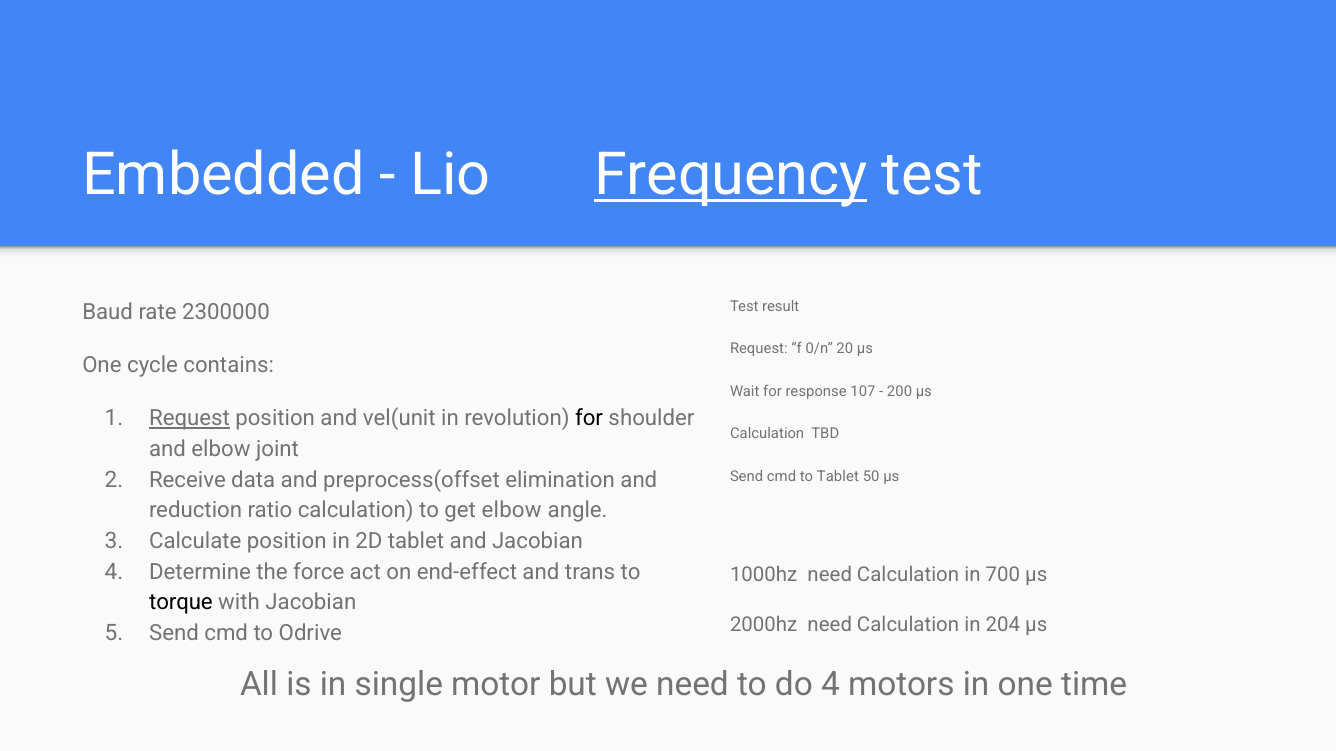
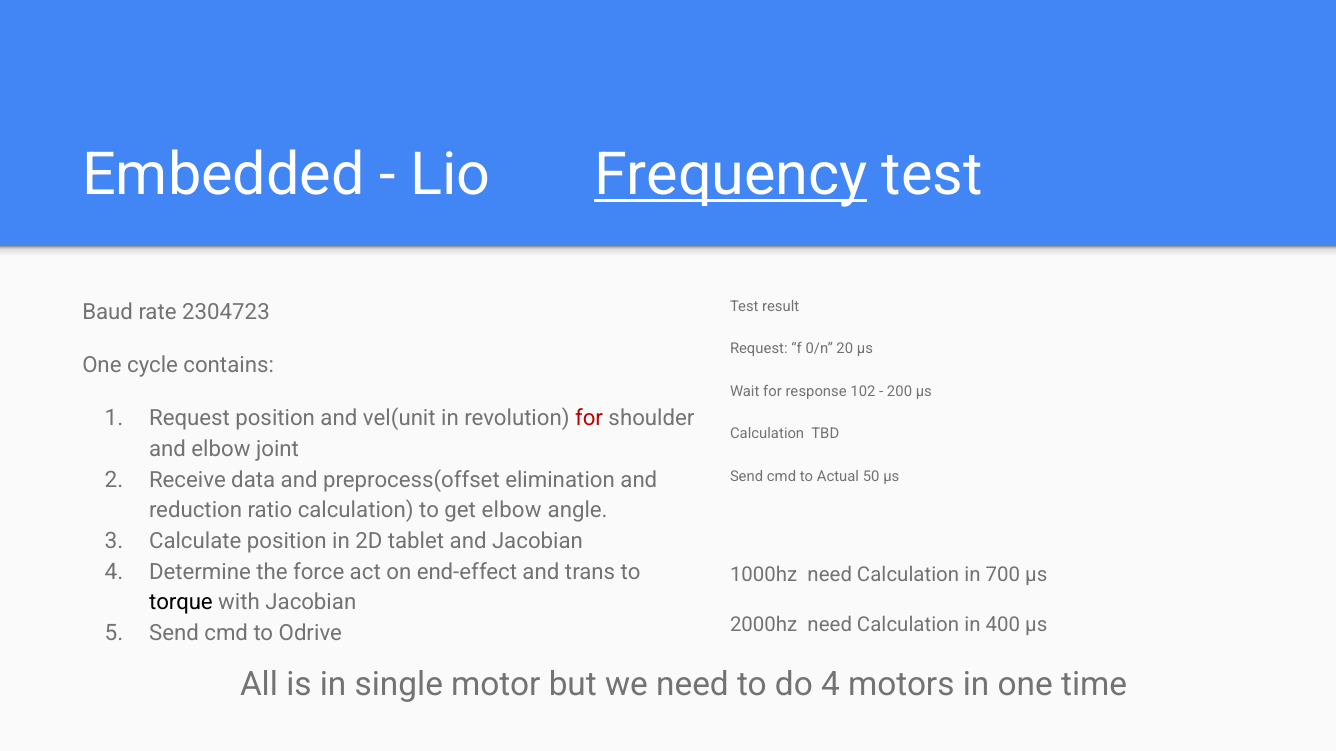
2300000: 2300000 -> 2304723
107: 107 -> 102
Request at (190, 419) underline: present -> none
for at (589, 419) colour: black -> red
to Tablet: Tablet -> Actual
204: 204 -> 400
